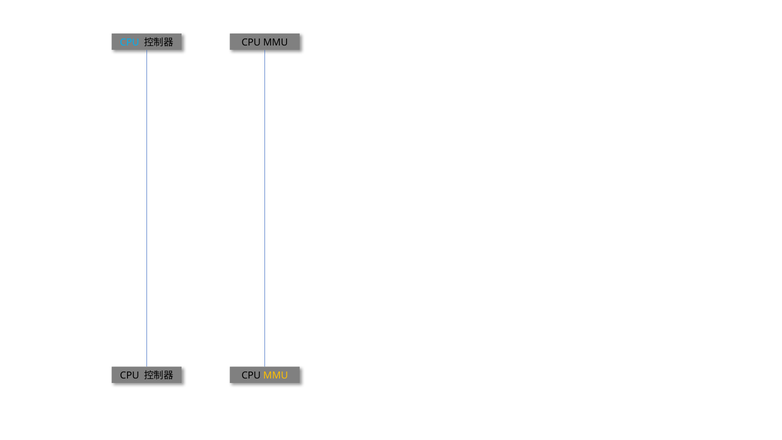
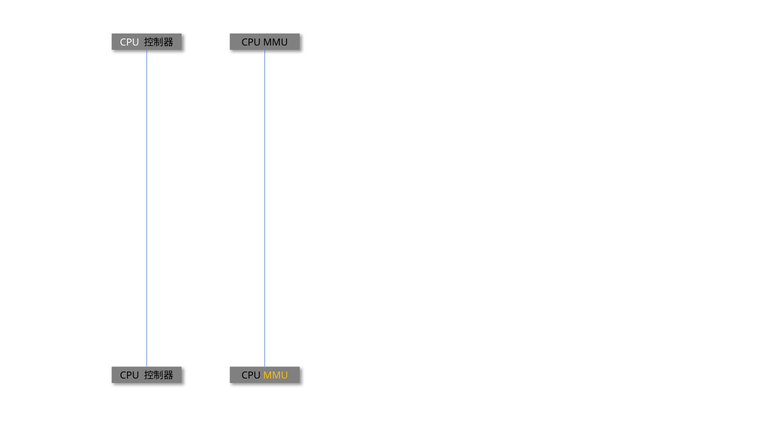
CPU at (130, 42) colour: light blue -> white
